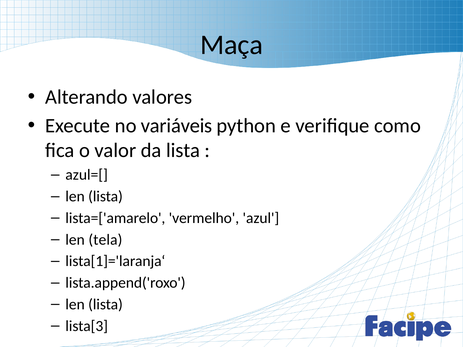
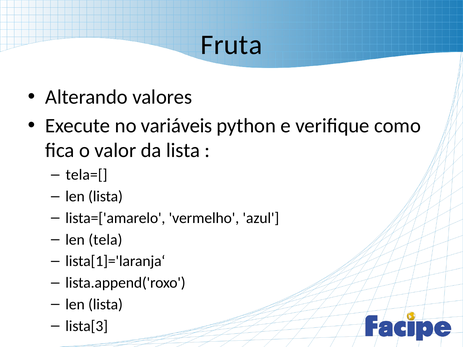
Maça: Maça -> Fruta
azul=[: azul=[ -> tela=[
